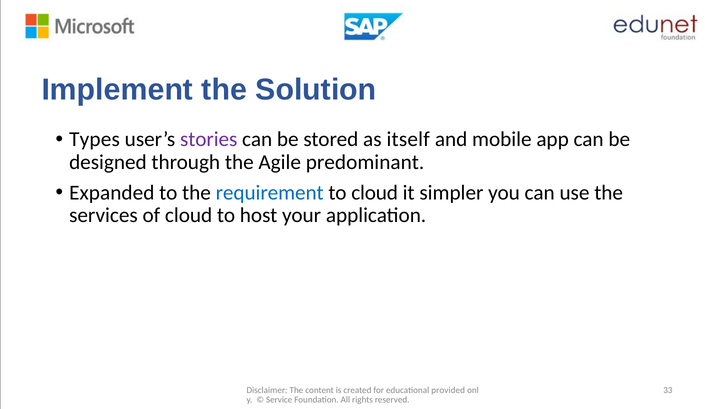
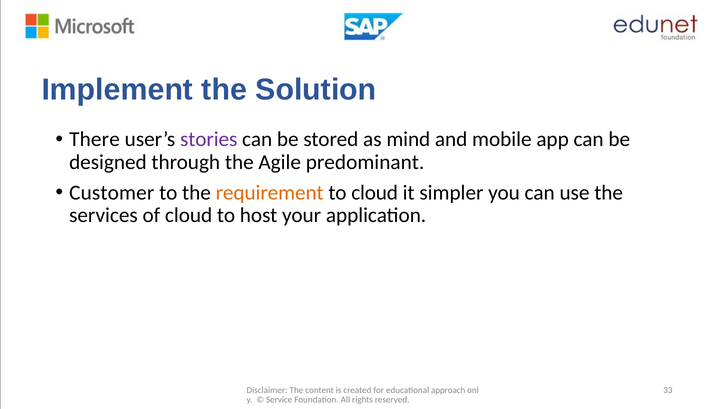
Types: Types -> There
itself: itself -> mind
Expanded: Expanded -> Customer
requirement colour: blue -> orange
provided: provided -> approach
